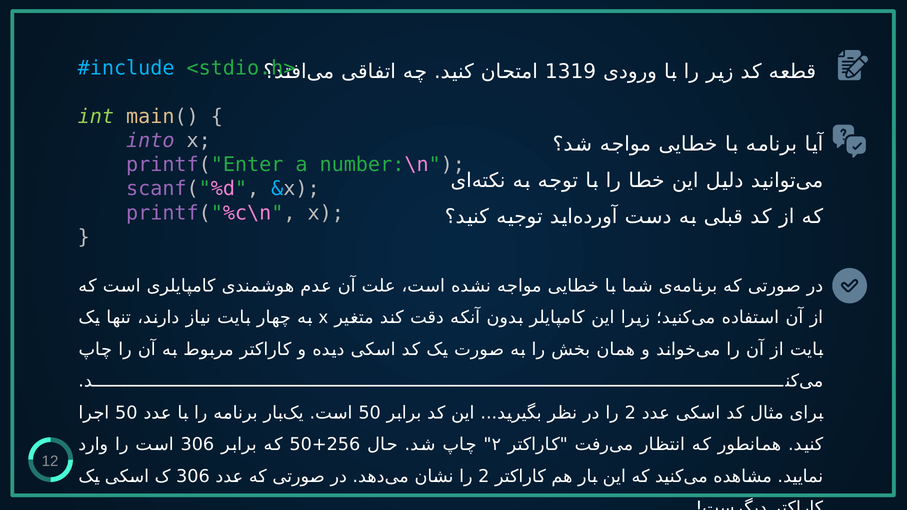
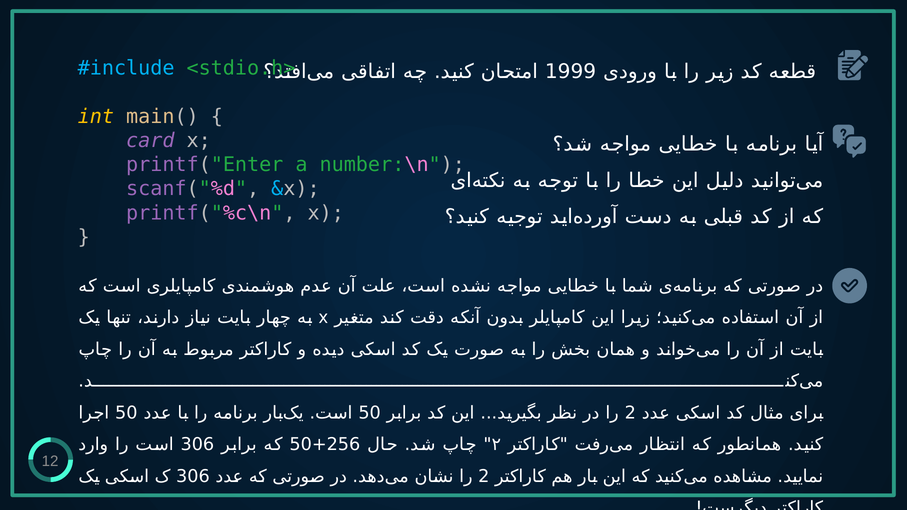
1319: 1319 -> 1999
int colour: light green -> yellow
into: into -> card
